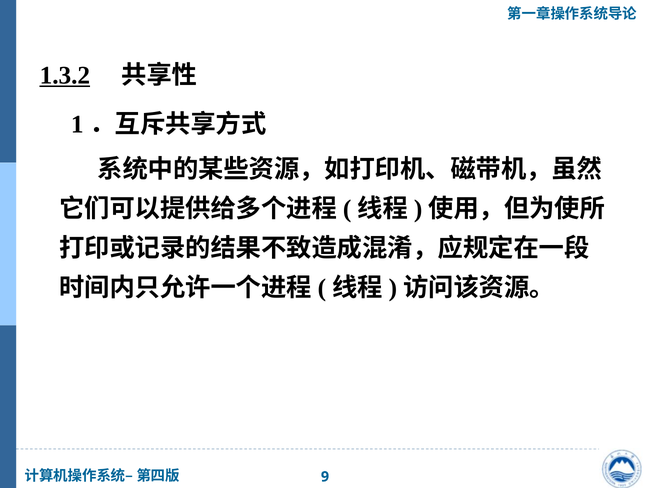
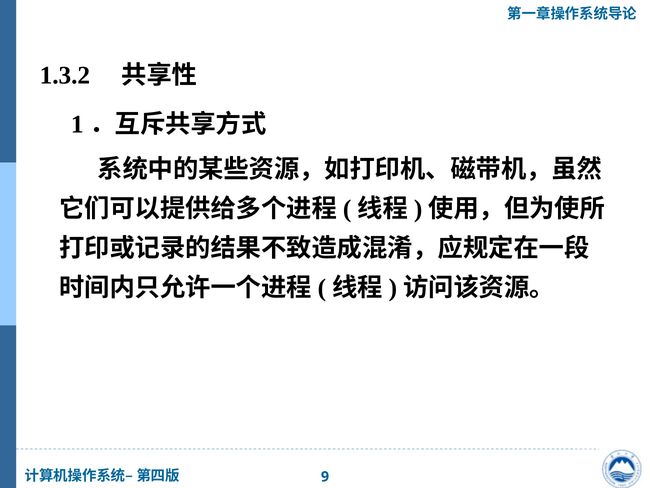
1.3.2 underline: present -> none
